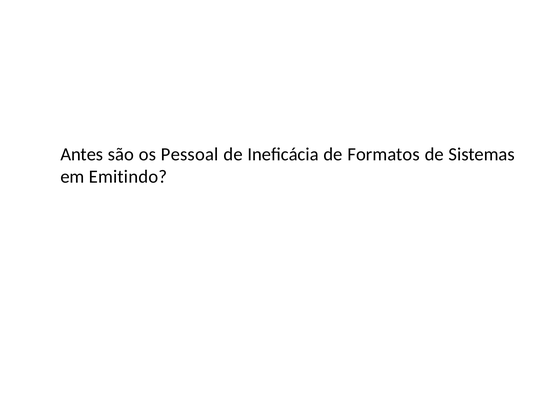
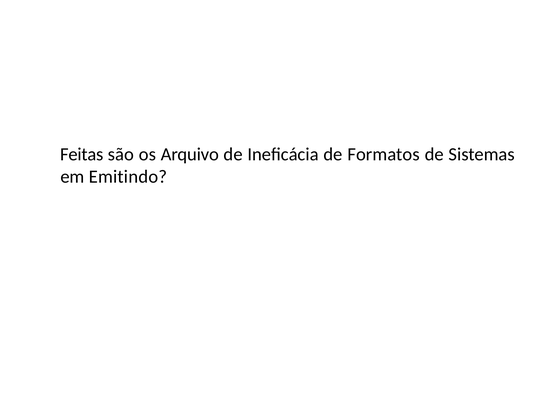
Antes: Antes -> Feitas
Pessoal: Pessoal -> Arquivo
